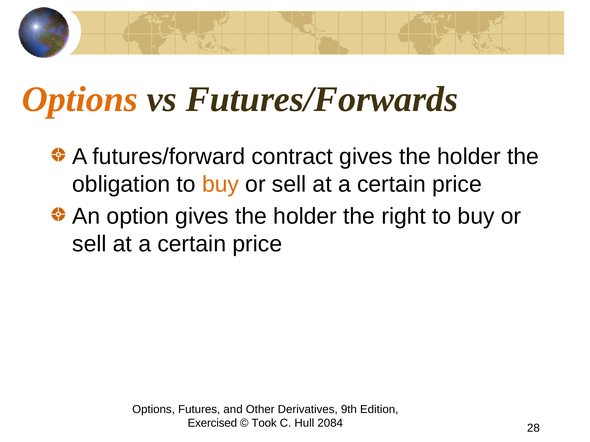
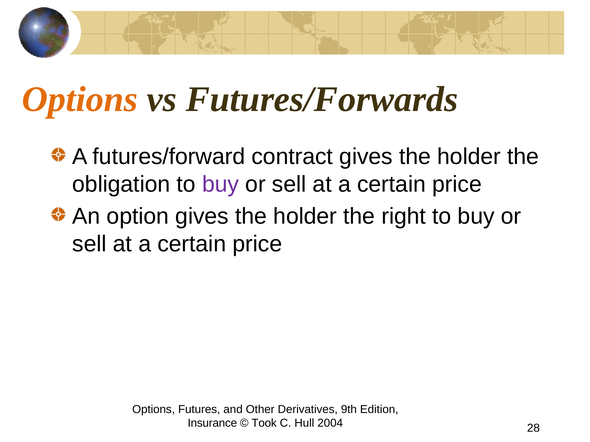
buy at (221, 184) colour: orange -> purple
Exercised: Exercised -> Insurance
2084: 2084 -> 2004
